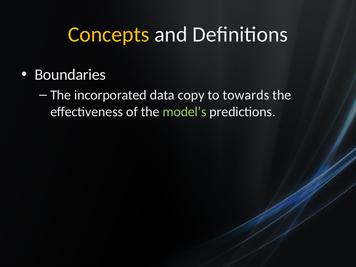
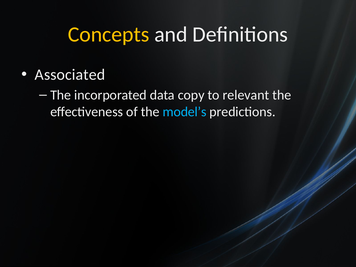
Boundaries: Boundaries -> Associated
towards: towards -> relevant
model’s colour: light green -> light blue
